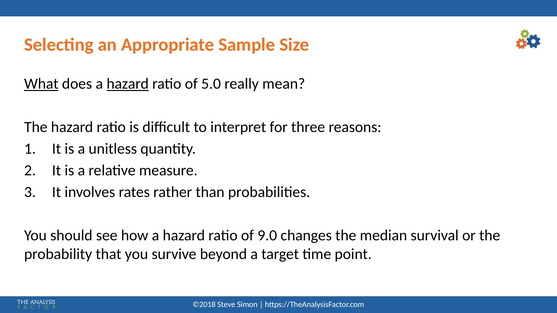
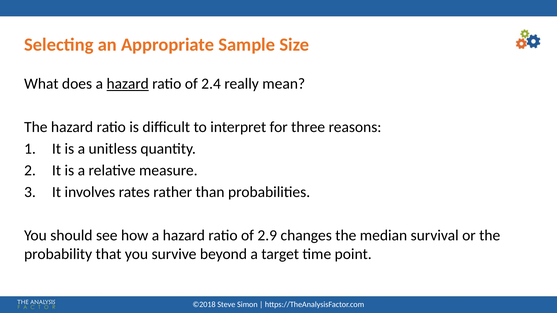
What underline: present -> none
5.0: 5.0 -> 2.4
9.0: 9.0 -> 2.9
